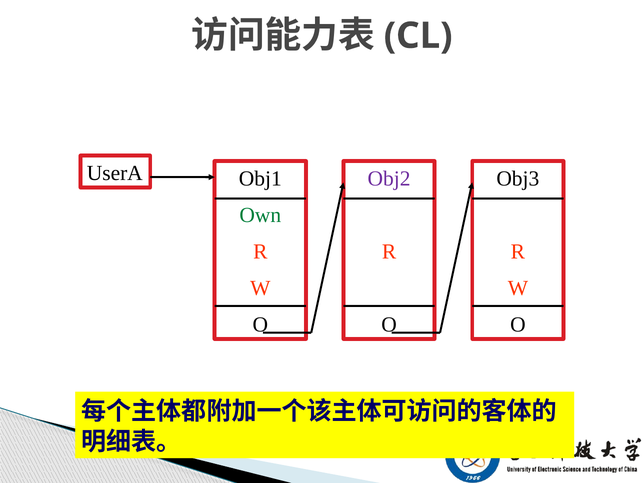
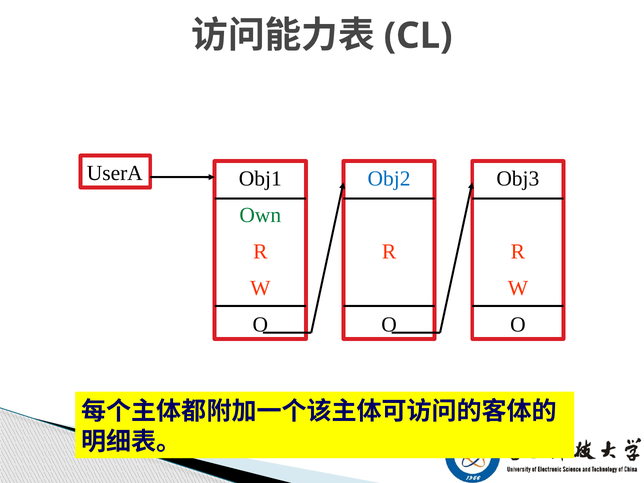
Obj2 colour: purple -> blue
